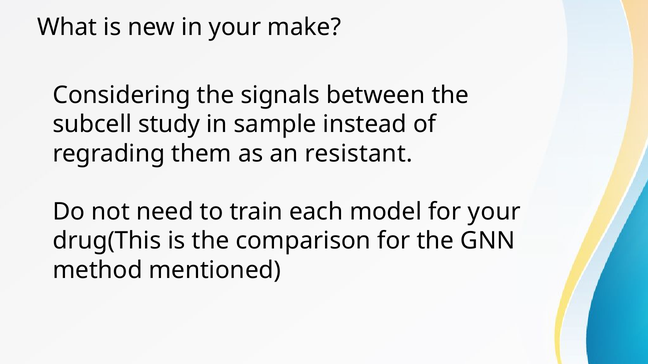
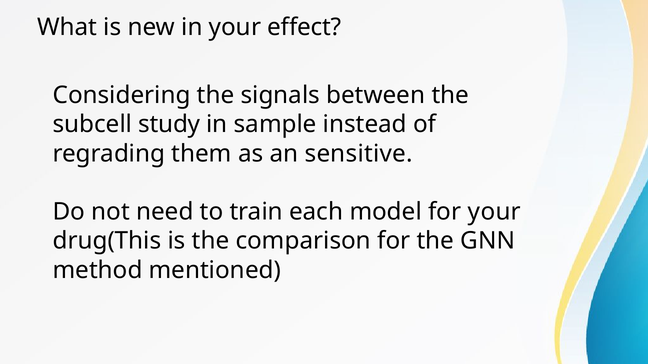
make: make -> effect
resistant: resistant -> sensitive
